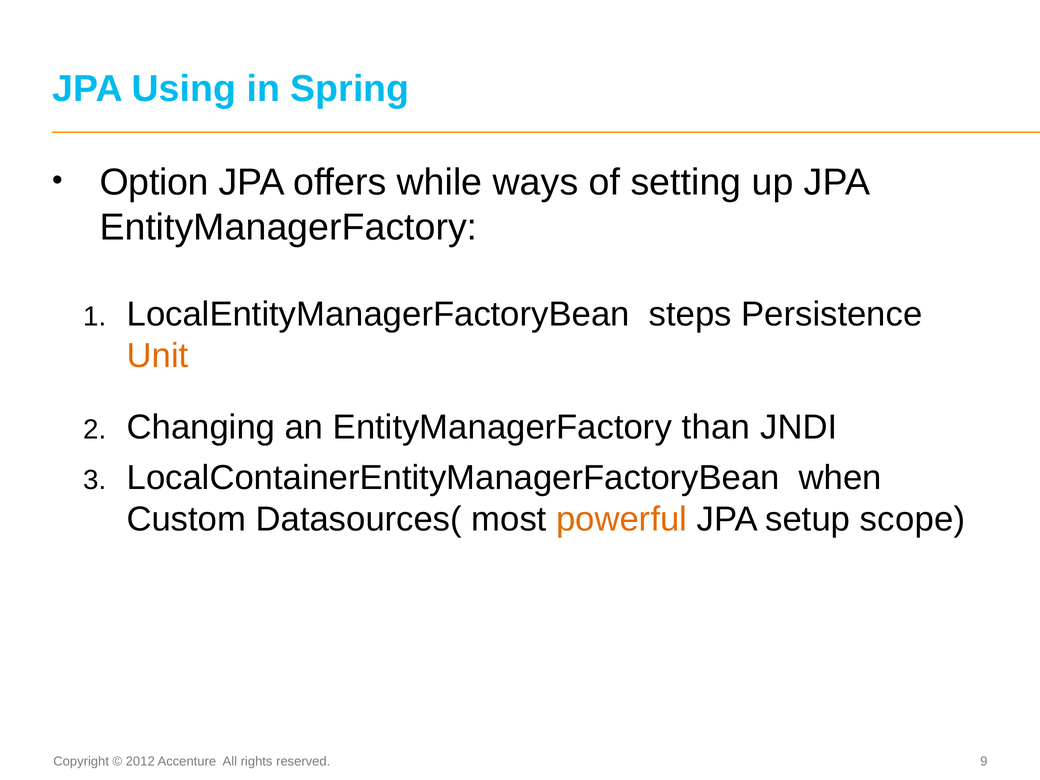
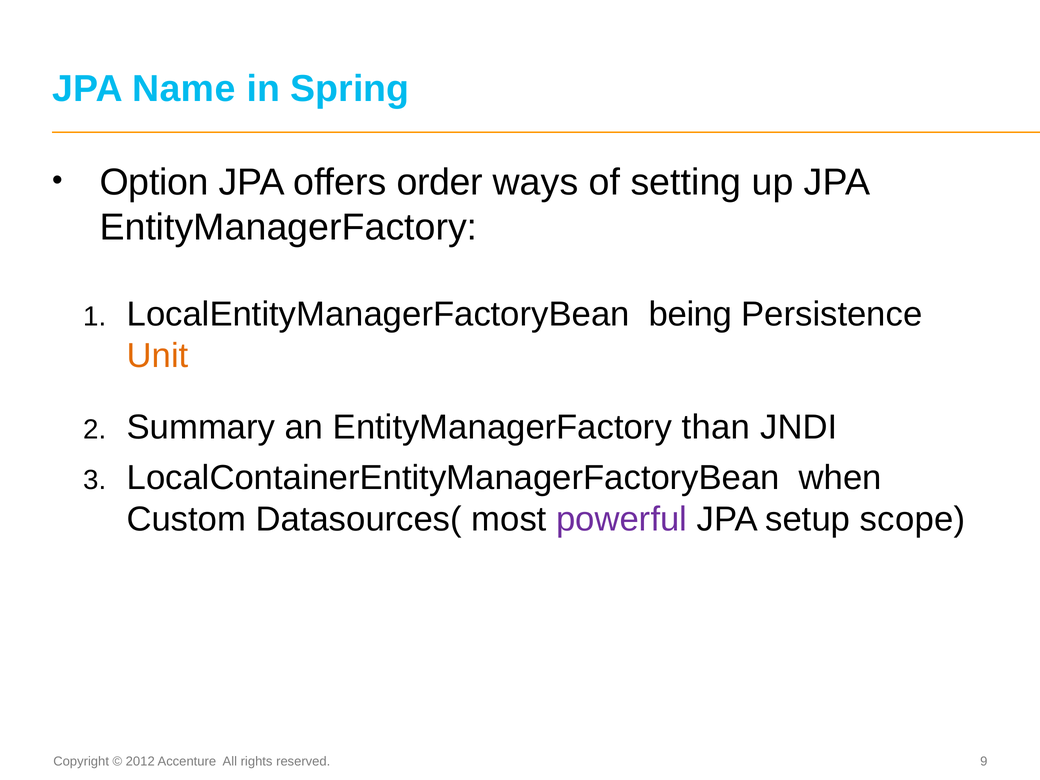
Using: Using -> Name
while: while -> order
steps: steps -> being
Changing: Changing -> Summary
powerful colour: orange -> purple
